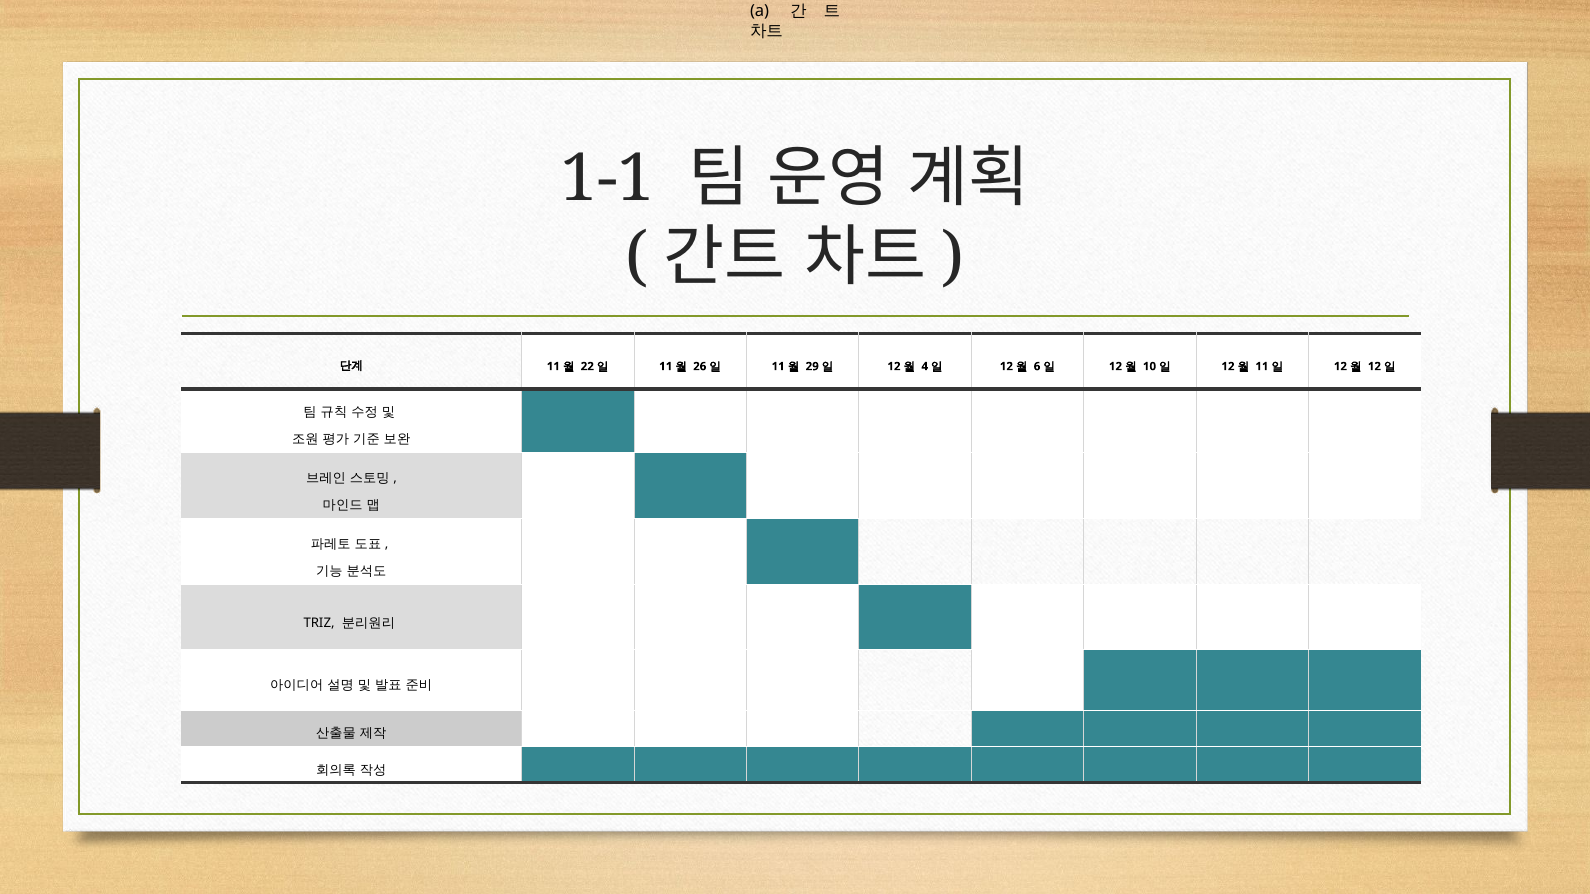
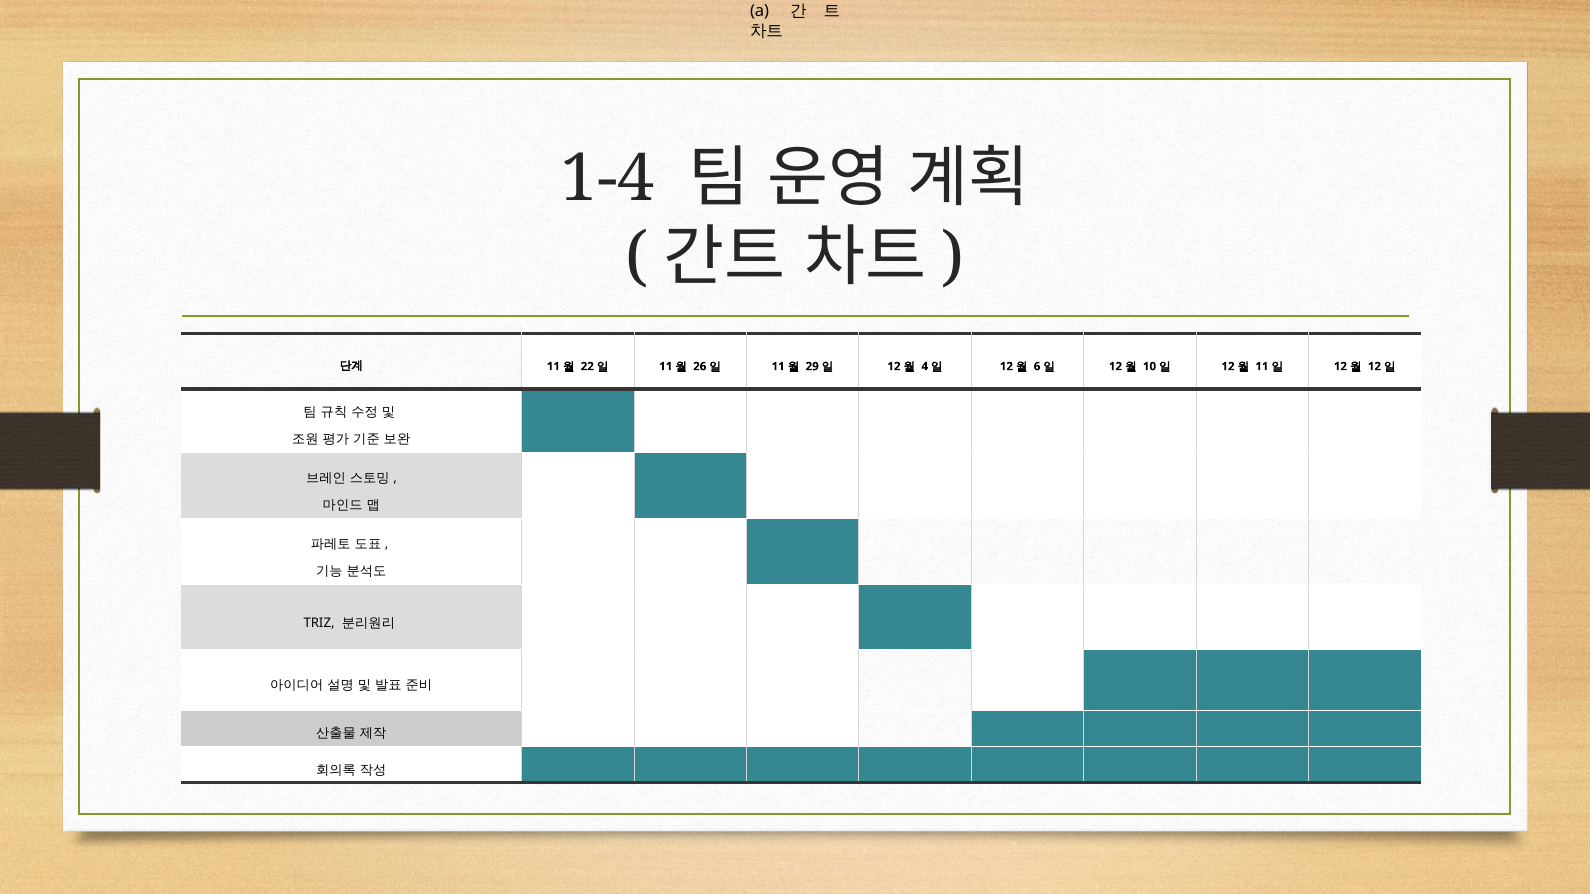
1-1: 1-1 -> 1-4
